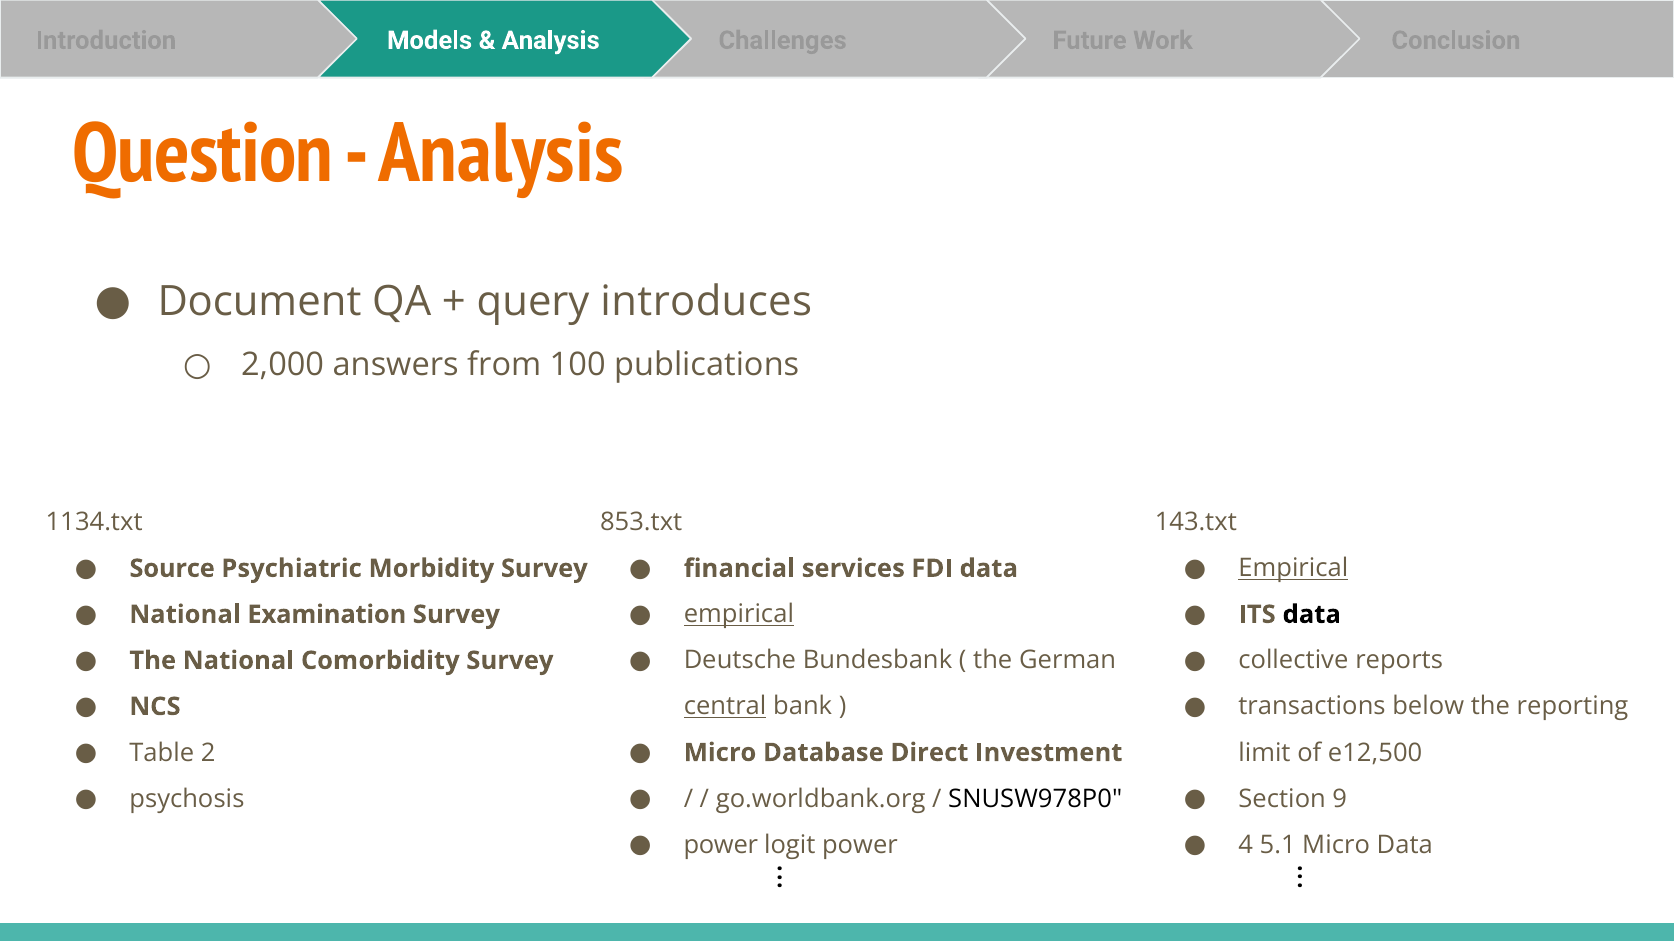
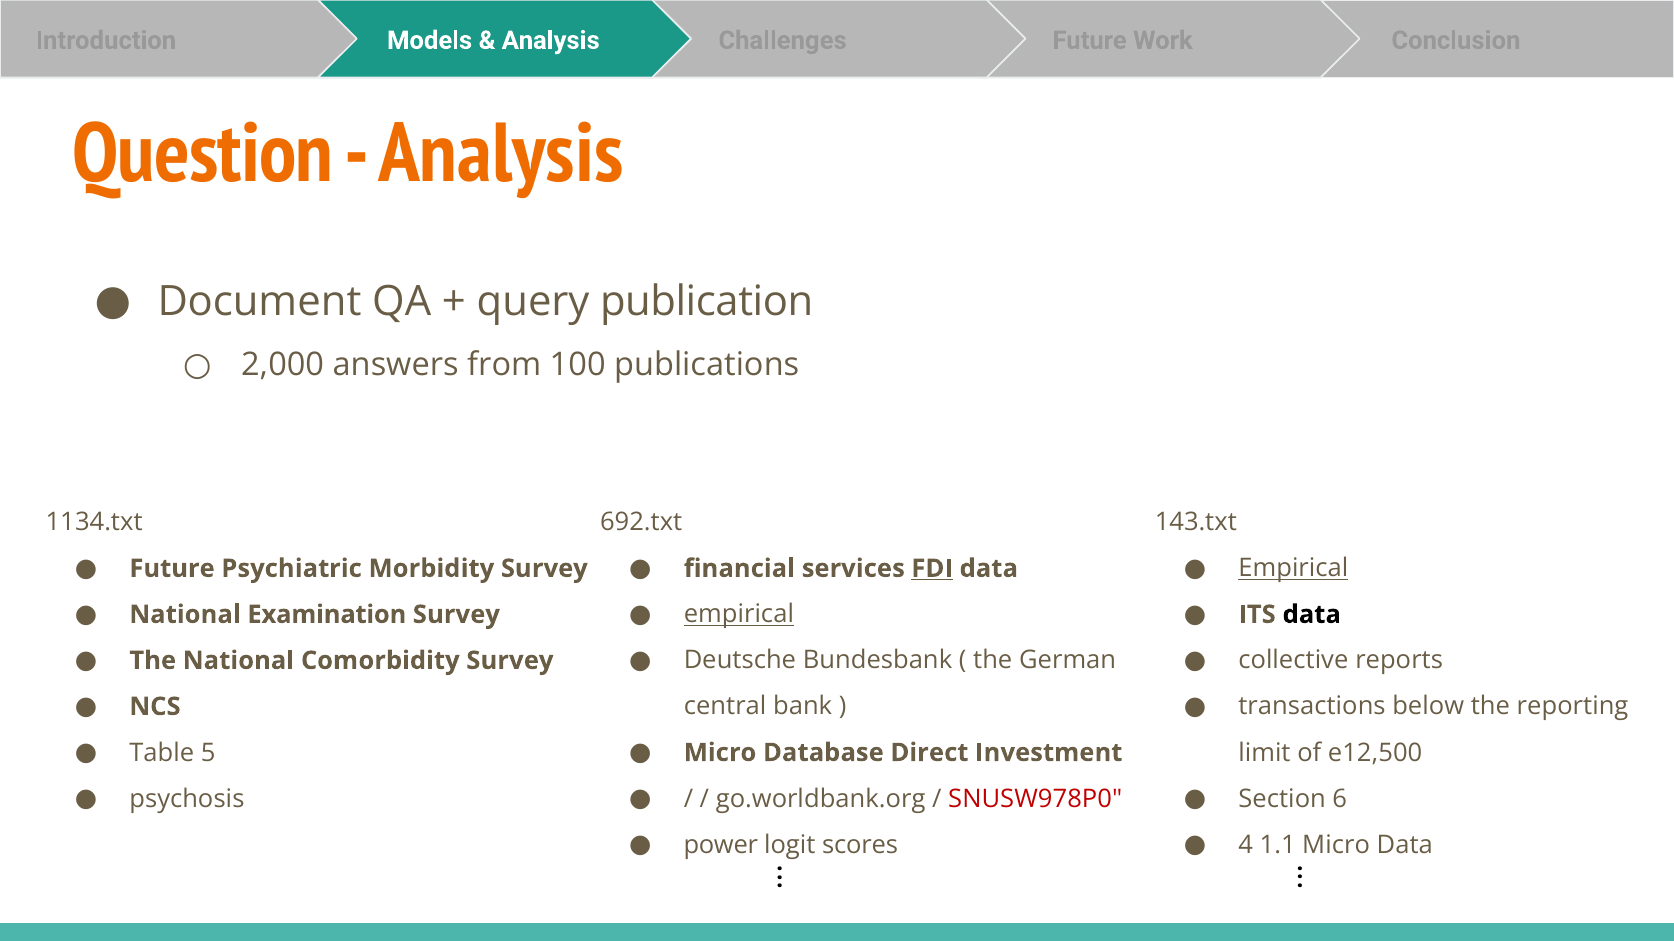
introduces: introduces -> publication
853.txt: 853.txt -> 692.txt
Source at (172, 569): Source -> Future
FDI underline: none -> present
central underline: present -> none
2: 2 -> 5
SNUSW978P0 colour: black -> red
9: 9 -> 6
logit power: power -> scores
5.1: 5.1 -> 1.1
